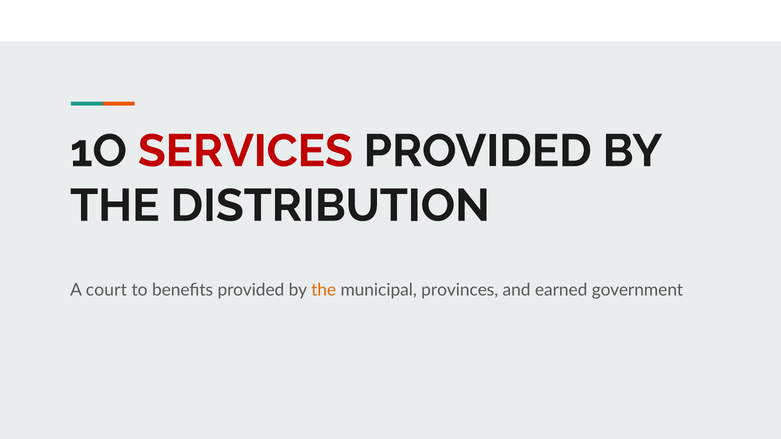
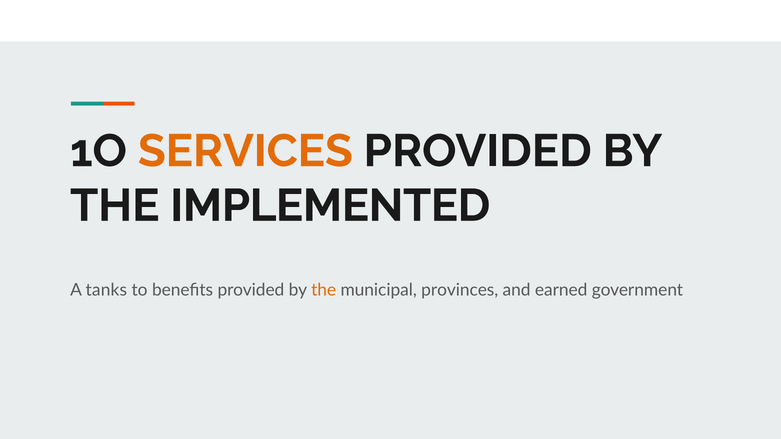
SERVICES colour: red -> orange
DISTRIBUTION: DISTRIBUTION -> IMPLEMENTED
court: court -> tanks
